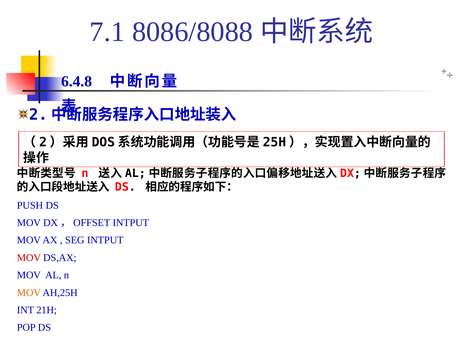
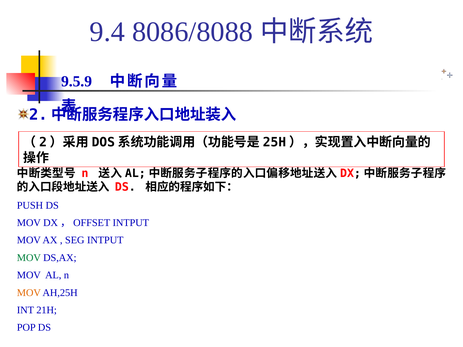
7.1: 7.1 -> 9.4
6.4.8: 6.4.8 -> 9.5.9
MOV at (29, 258) colour: red -> green
